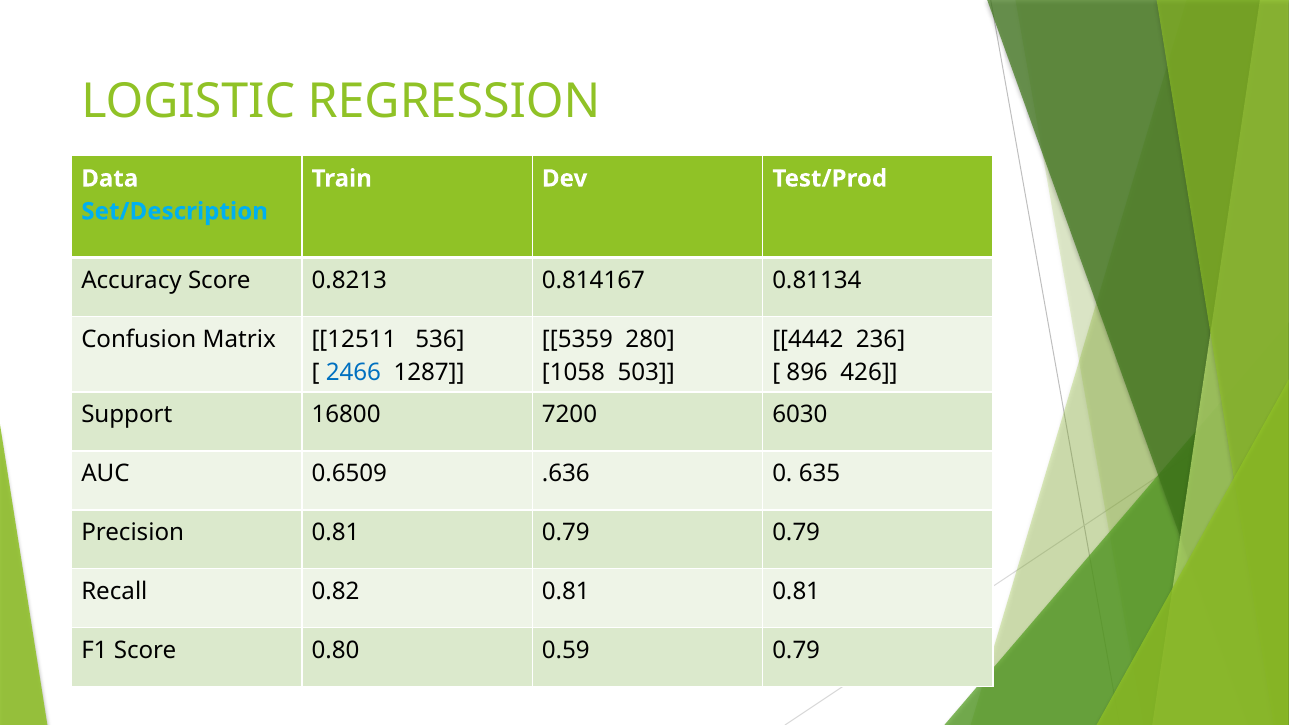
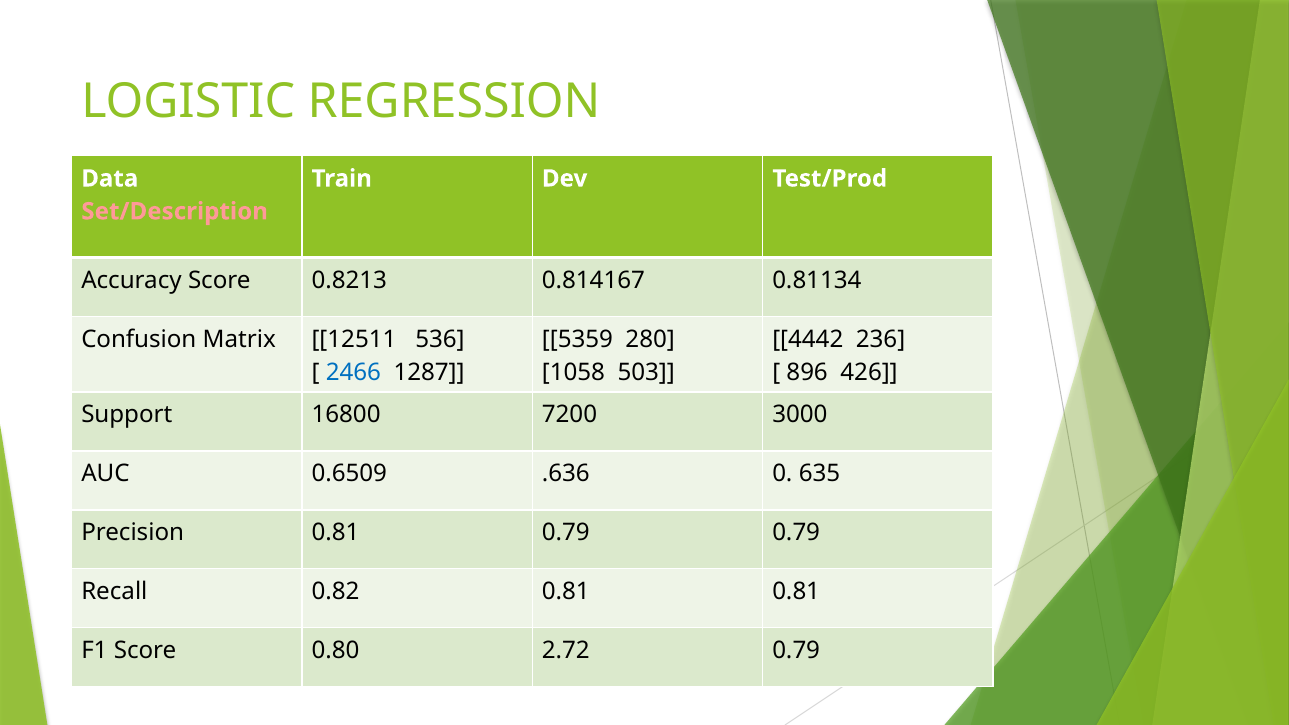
Set/Description colour: light blue -> pink
6030: 6030 -> 3000
0.59: 0.59 -> 2.72
